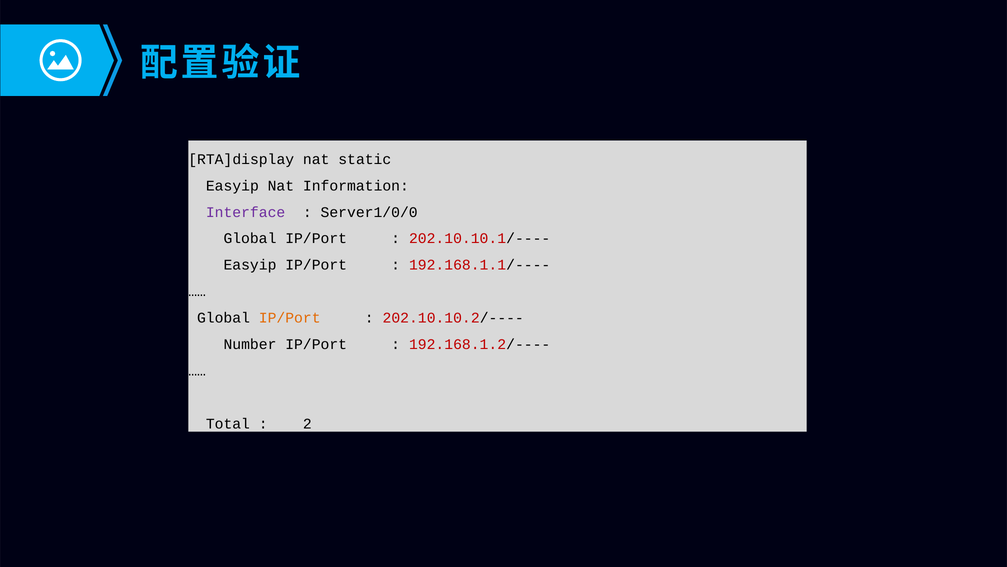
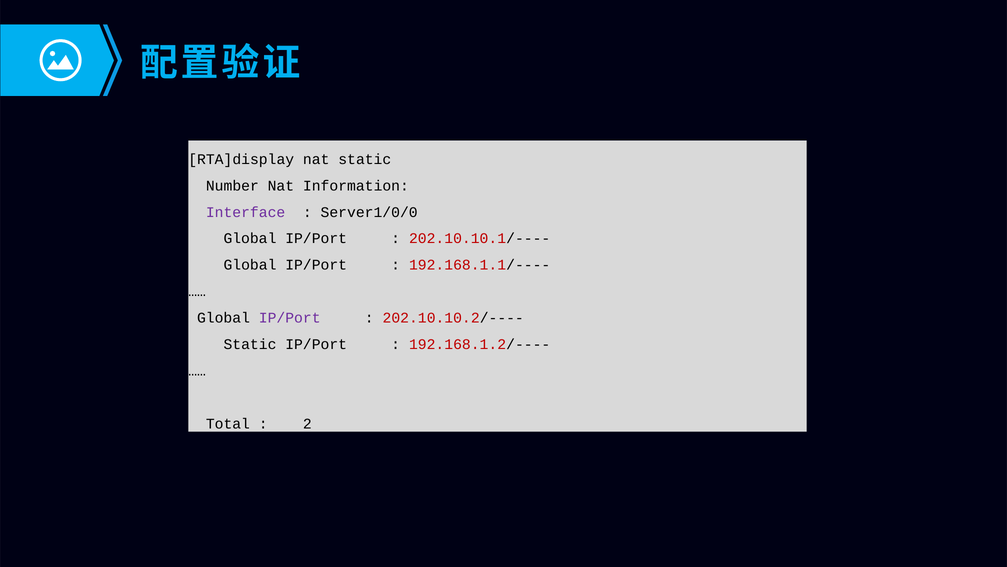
Easyip at (232, 186): Easyip -> Number
Easyip at (250, 265): Easyip -> Global
IP/Port at (290, 318) colour: orange -> purple
Number at (250, 344): Number -> Static
